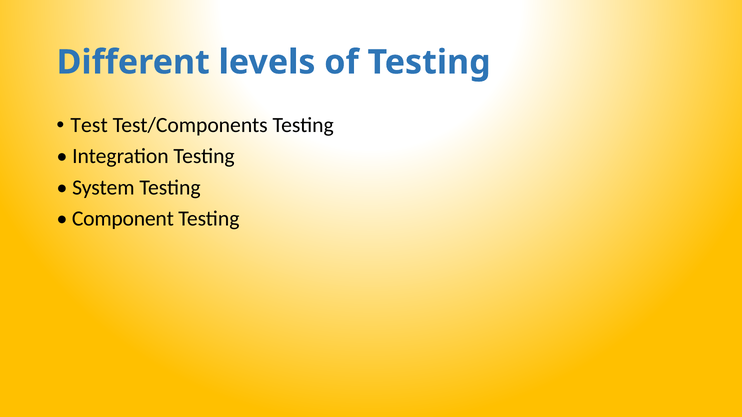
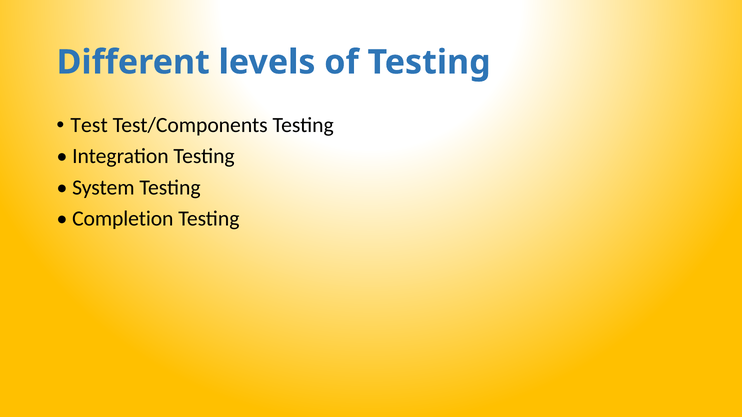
Component: Component -> Completion
